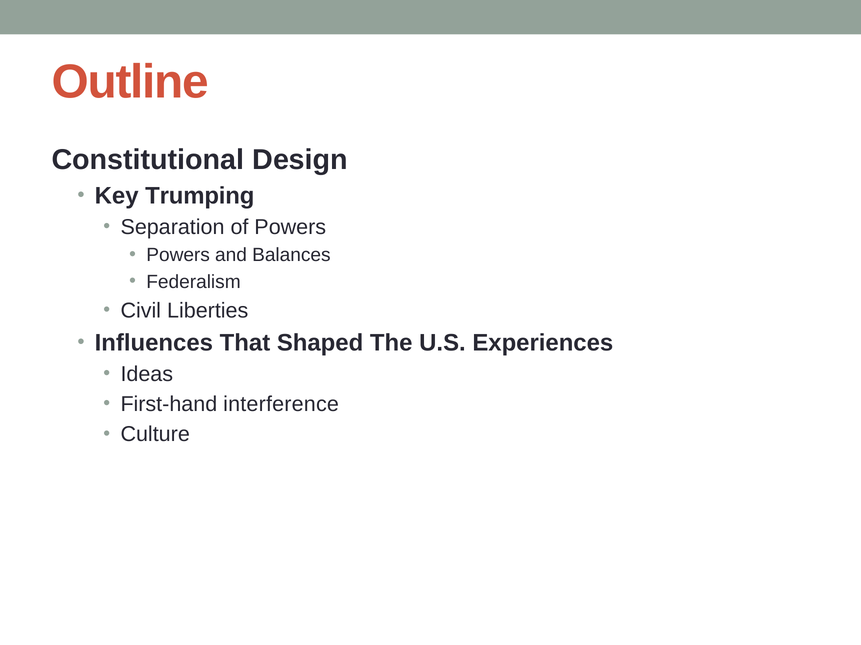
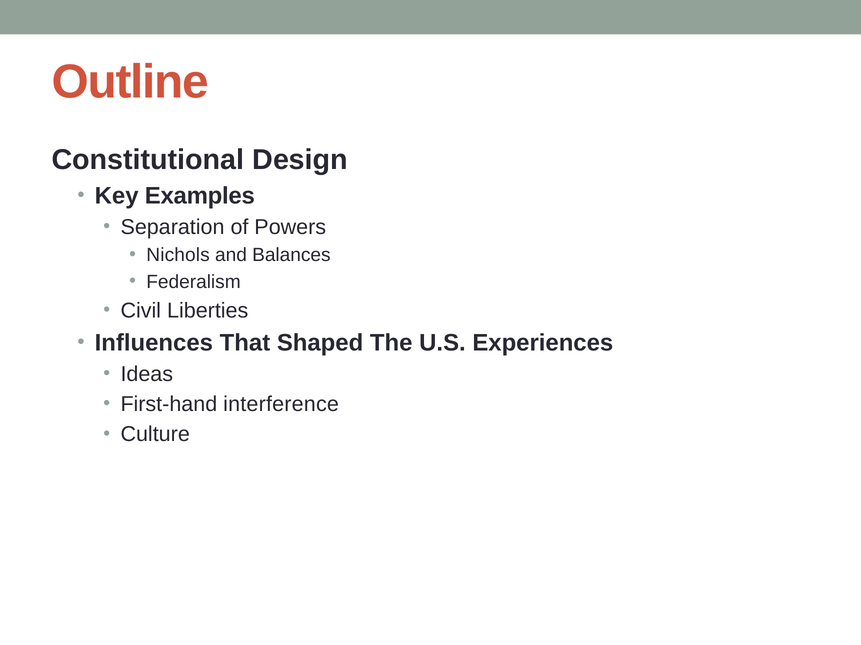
Trumping: Trumping -> Examples
Powers at (178, 255): Powers -> Nichols
